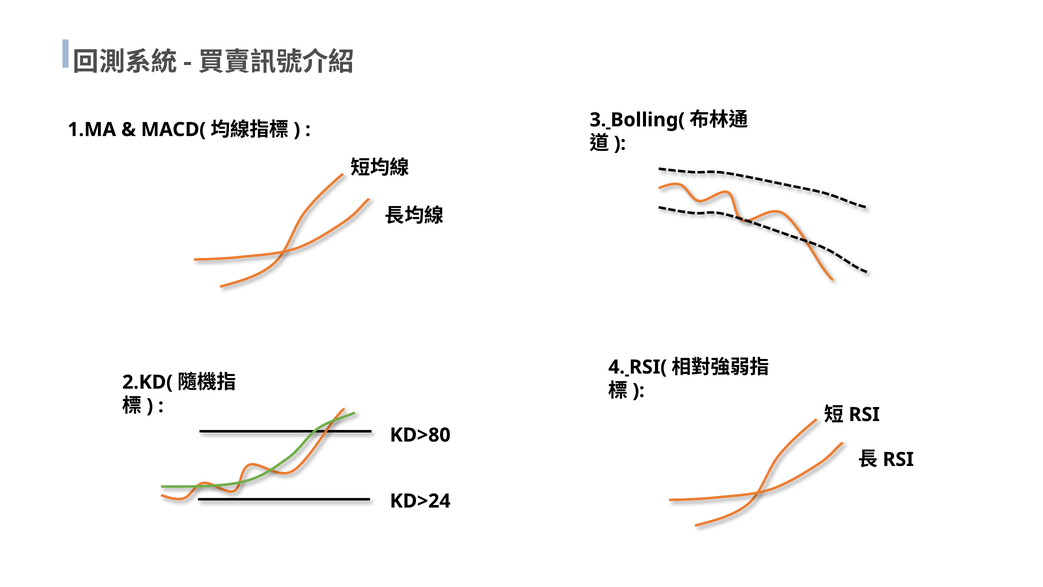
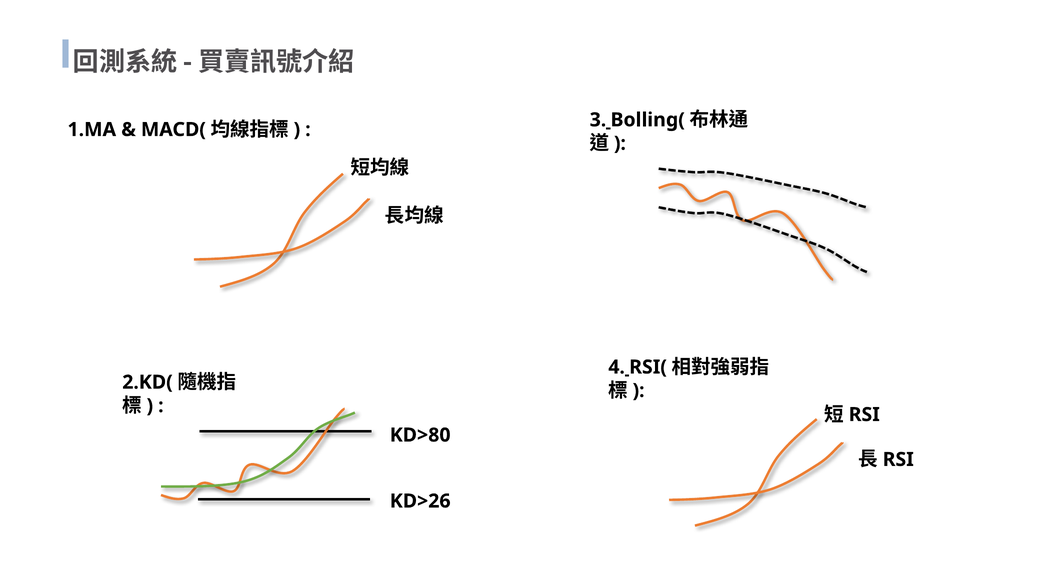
KD>24: KD>24 -> KD>26
